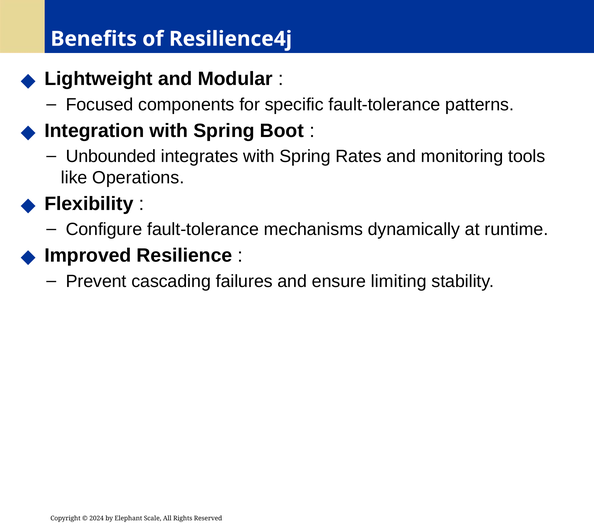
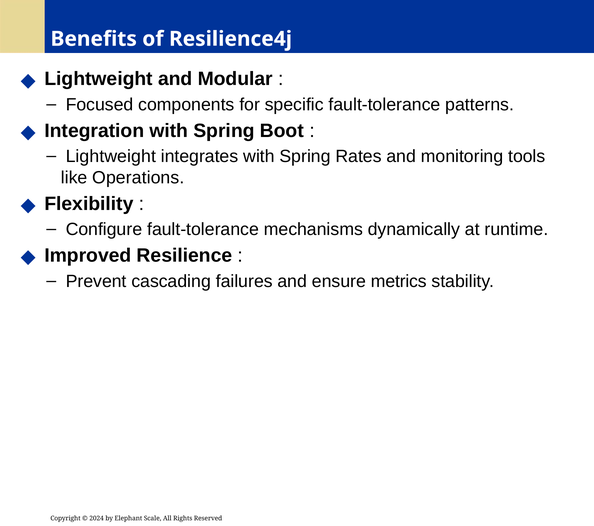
Unbounded at (111, 156): Unbounded -> Lightweight
limiting: limiting -> metrics
